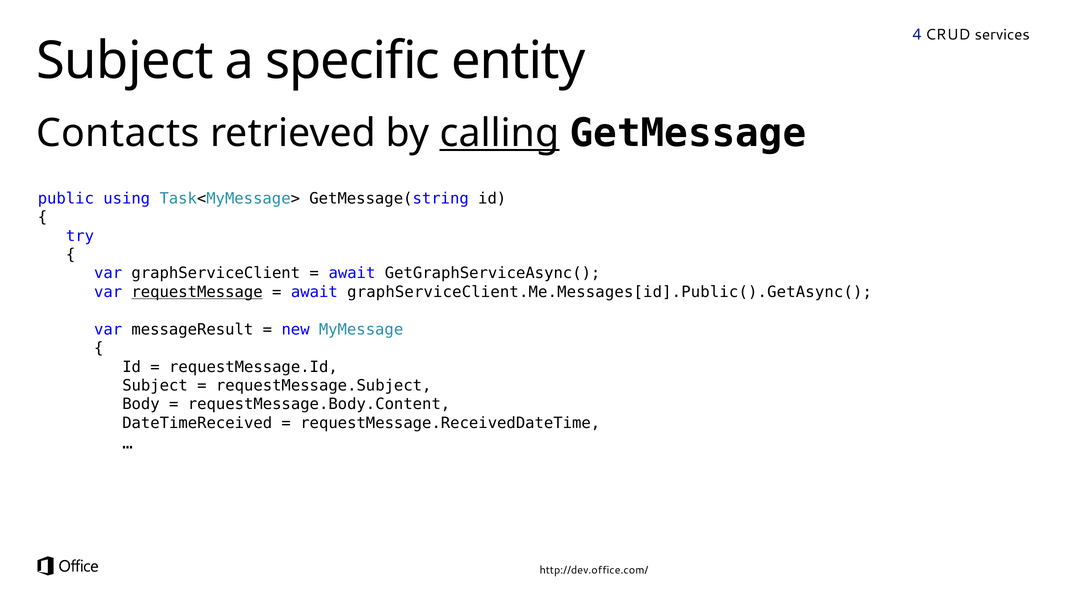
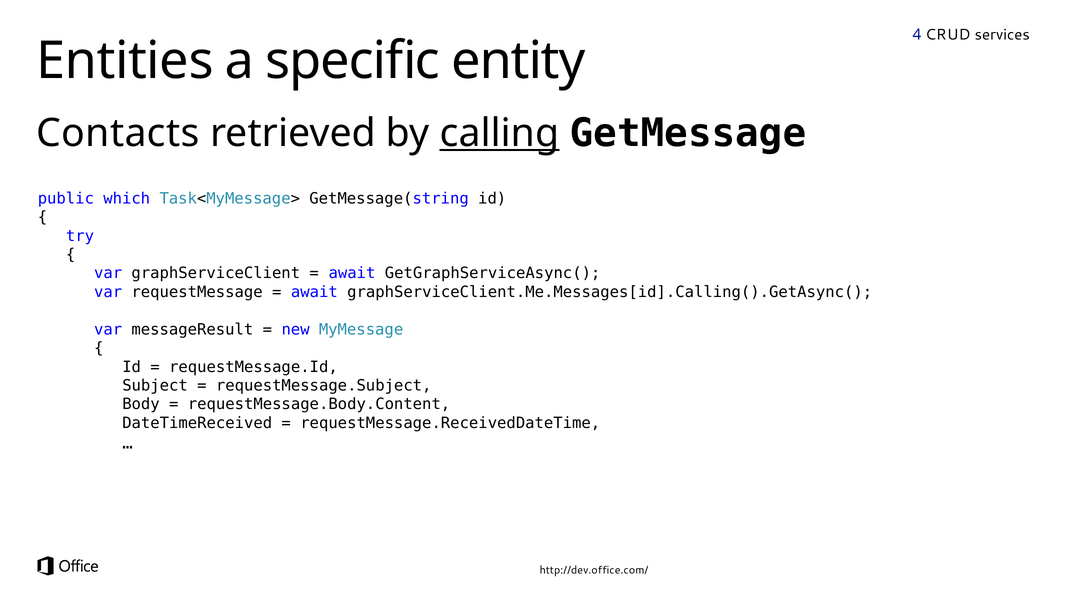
Subject at (125, 61): Subject -> Entities
using: using -> which
requestMessage underline: present -> none
graphServiceClient.Me.Messages[id].Public().GetAsync(: graphServiceClient.Me.Messages[id].Public().GetAsync( -> graphServiceClient.Me.Messages[id].Calling().GetAsync(
